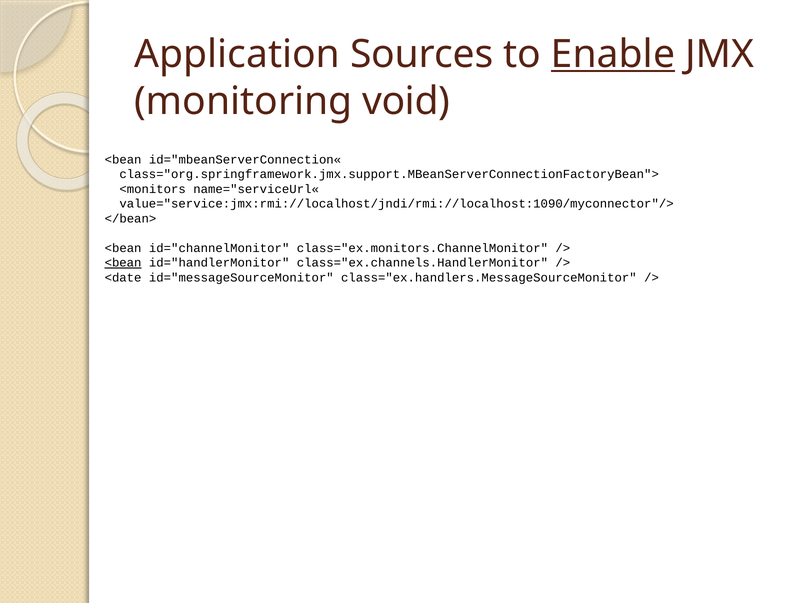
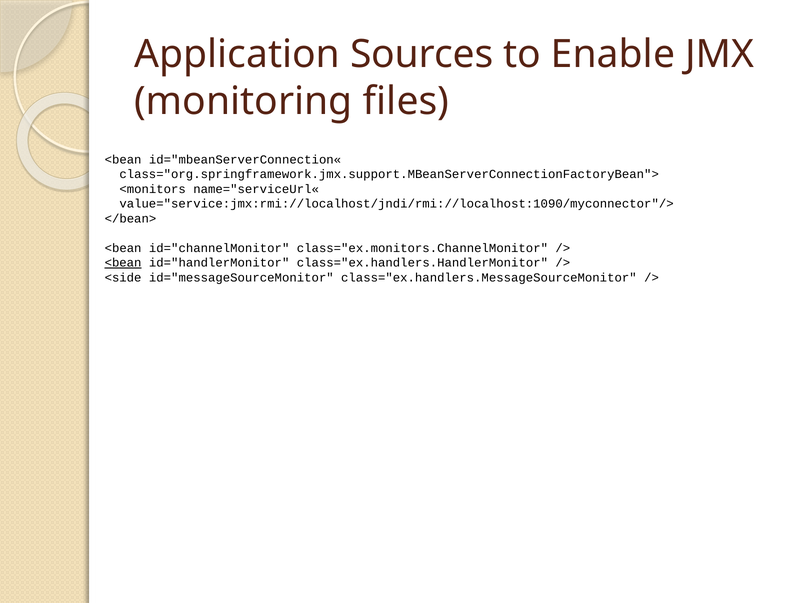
Enable underline: present -> none
void: void -> files
class="ex.channels.HandlerMonitor: class="ex.channels.HandlerMonitor -> class="ex.handlers.HandlerMonitor
<date: <date -> <side
